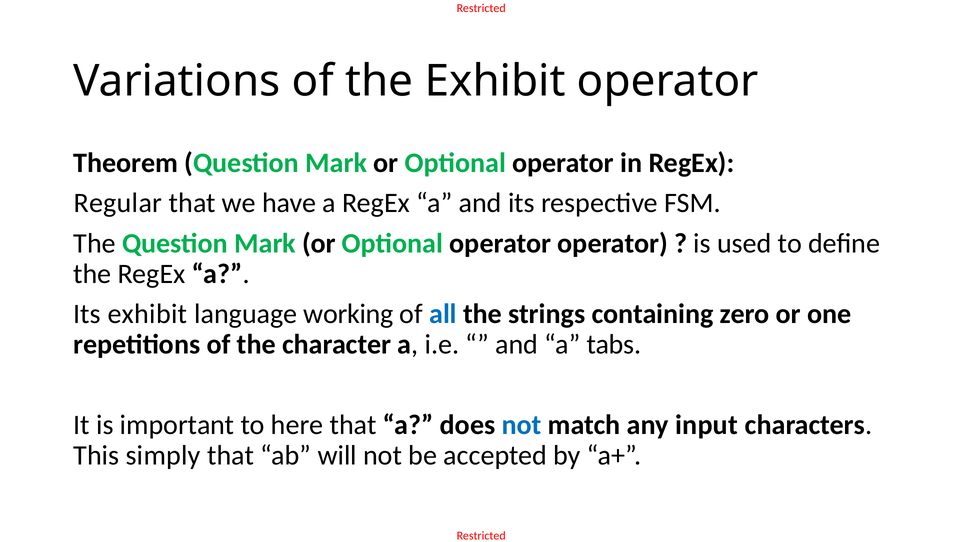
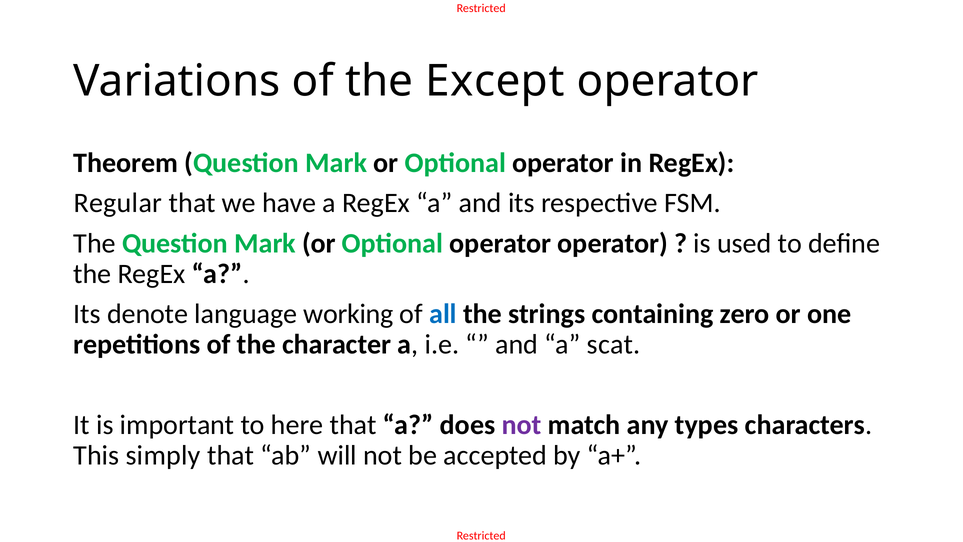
the Exhibit: Exhibit -> Except
Its exhibit: exhibit -> denote
tabs: tabs -> scat
not at (522, 425) colour: blue -> purple
input: input -> types
